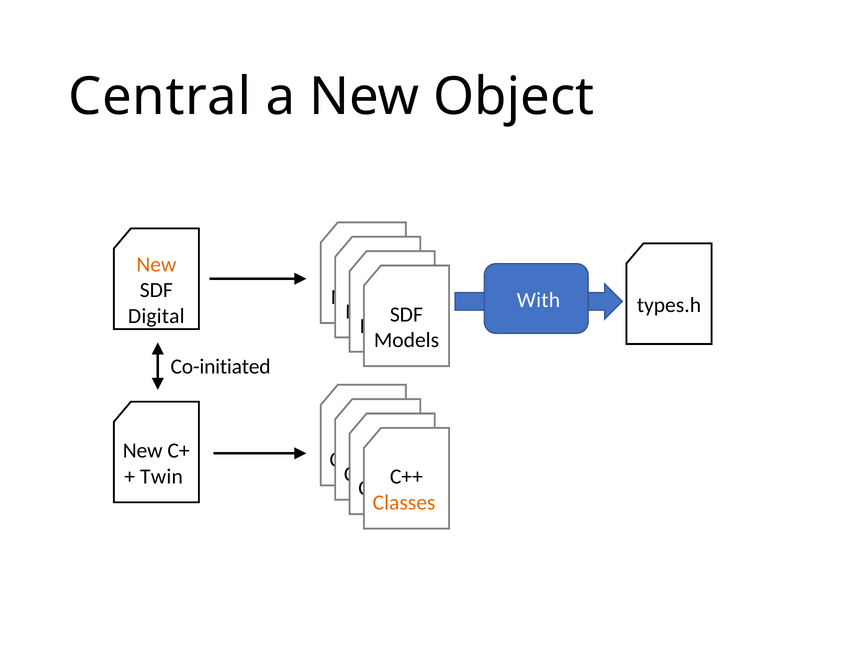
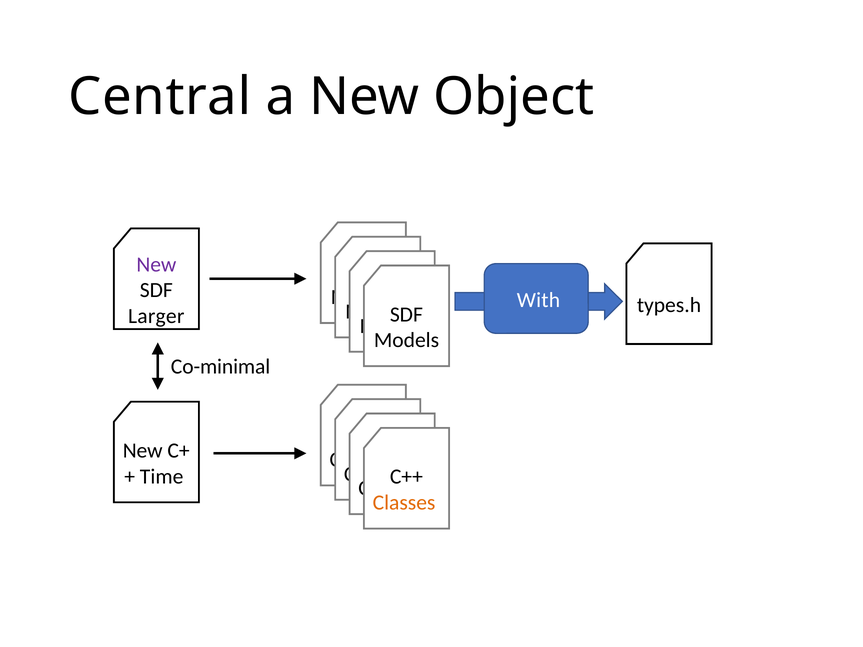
New at (156, 264) colour: orange -> purple
Digital: Digital -> Larger
Co-initiated: Co-initiated -> Co-minimal
Twin: Twin -> Time
